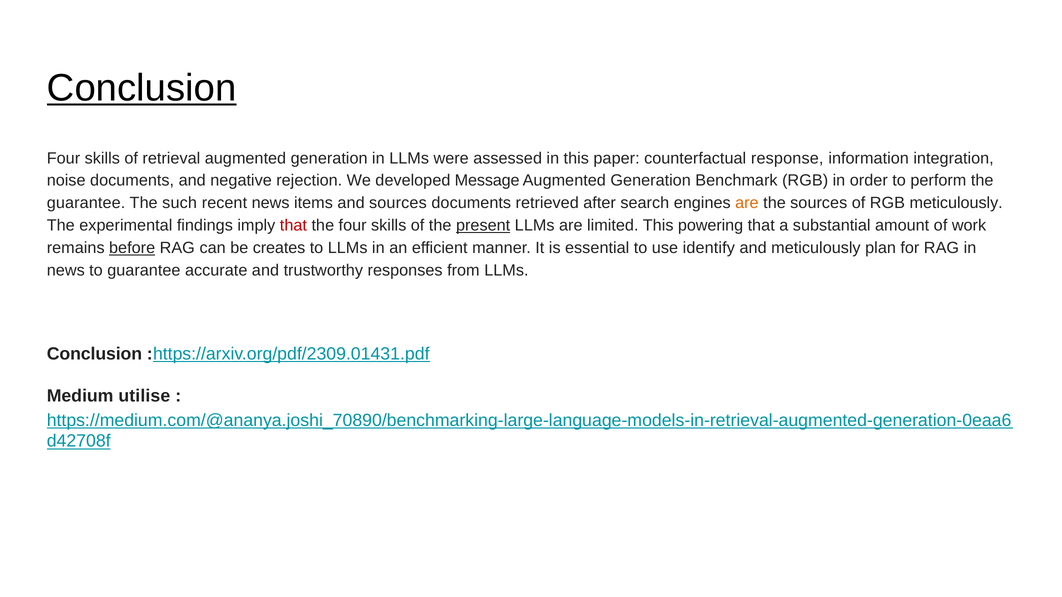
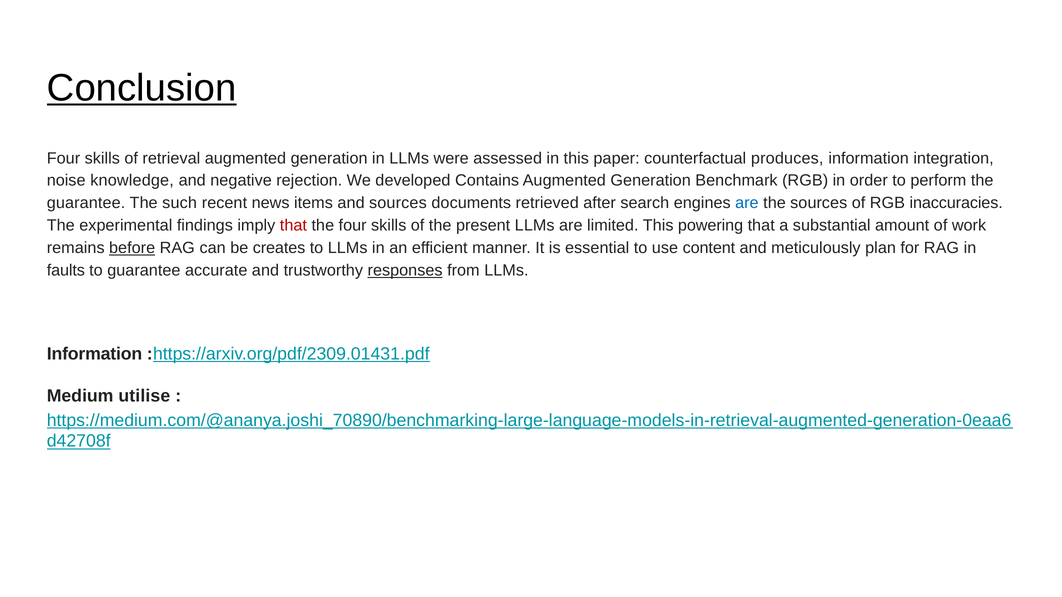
response: response -> produces
noise documents: documents -> knowledge
Message: Message -> Contains
are at (747, 203) colour: orange -> blue
RGB meticulously: meticulously -> inaccuracies
present underline: present -> none
identify: identify -> content
news at (66, 271): news -> faults
responses underline: none -> present
Conclusion at (94, 354): Conclusion -> Information
